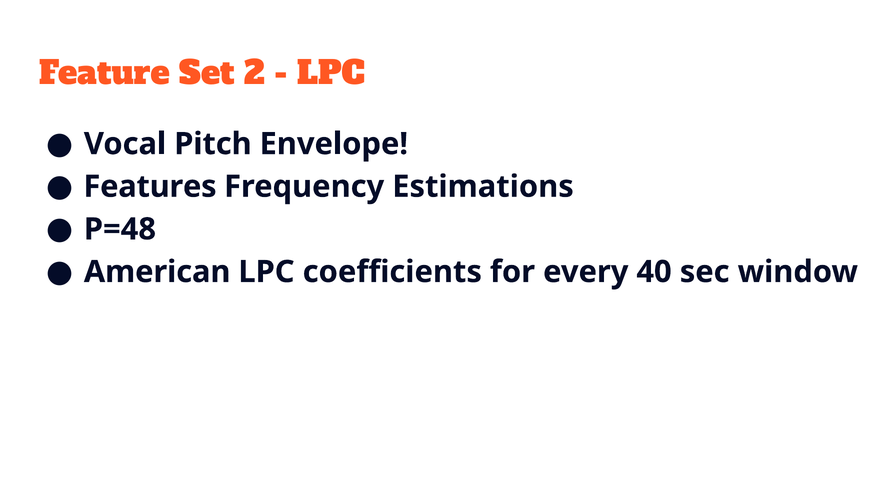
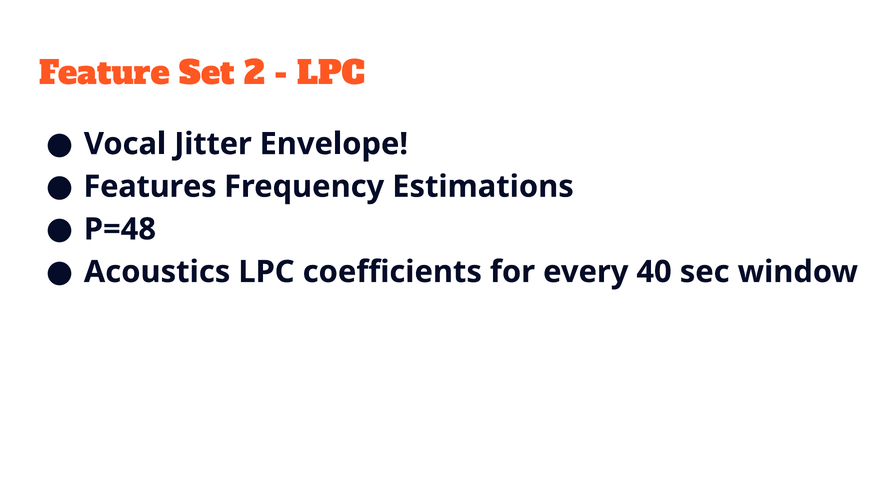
Pitch: Pitch -> Jitter
American: American -> Acoustics
